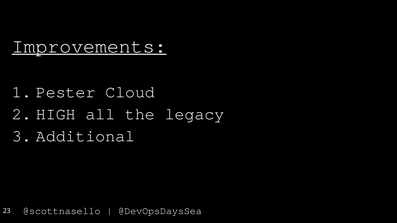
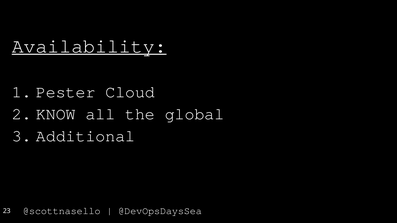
Improvements: Improvements -> Availability
HIGH: HIGH -> KNOW
legacy: legacy -> global
